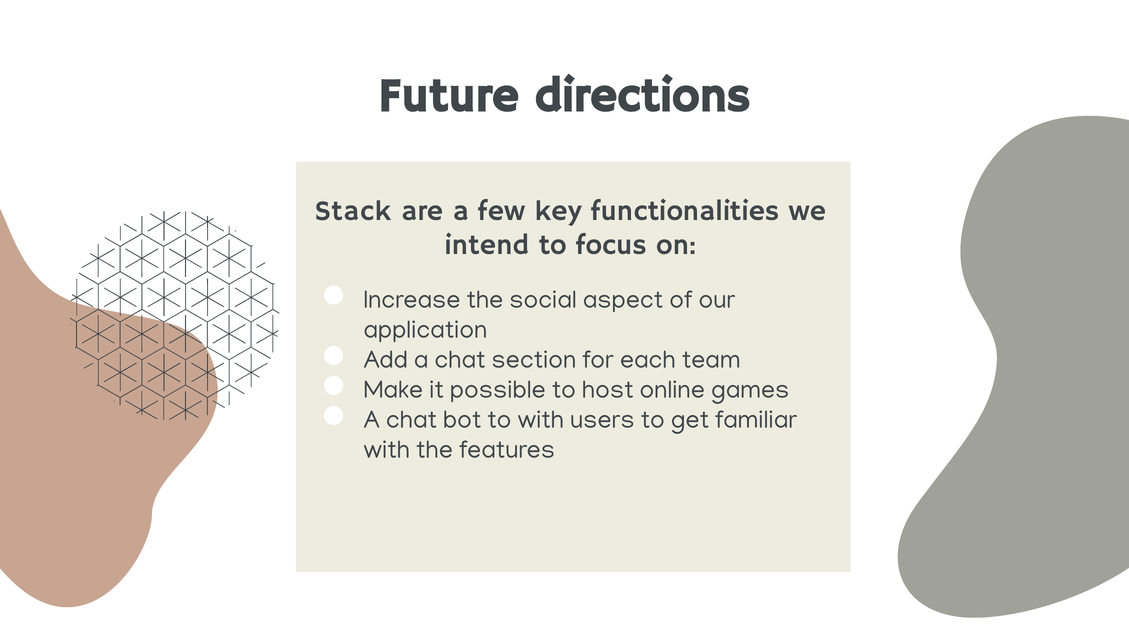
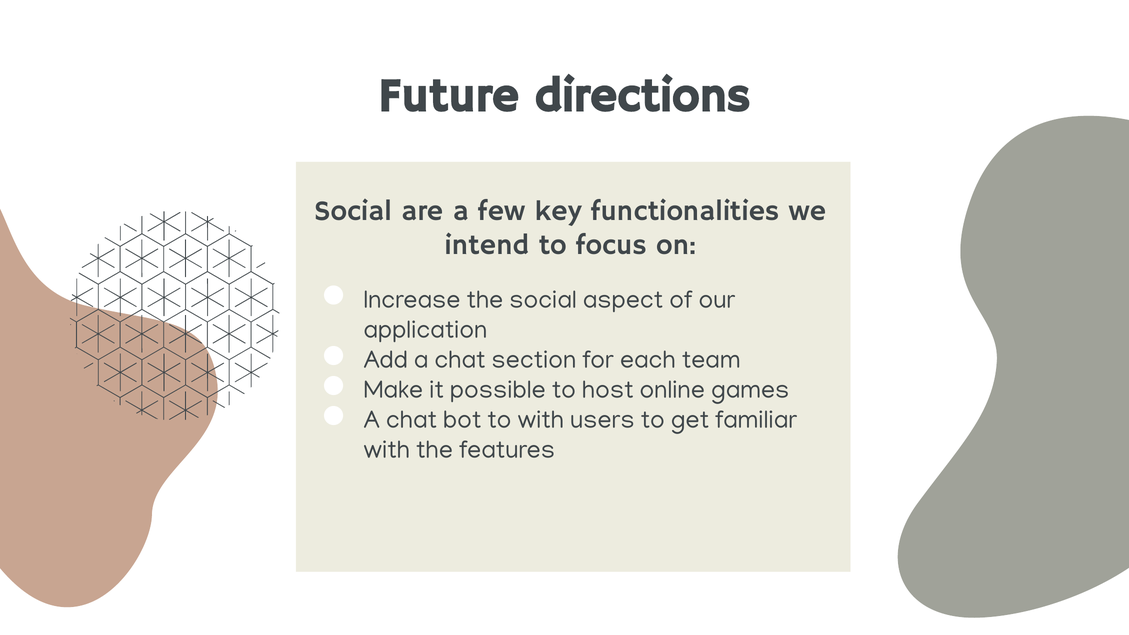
Stack at (353, 211): Stack -> Social
